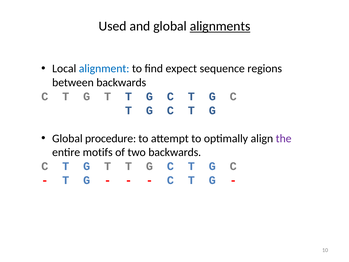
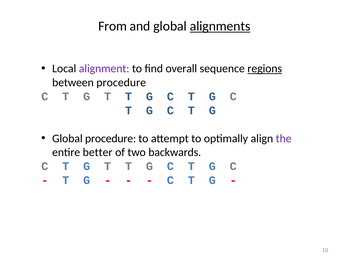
Used: Used -> From
alignment colour: blue -> purple
expect: expect -> overall
regions underline: none -> present
between backwards: backwards -> procedure
motifs: motifs -> better
